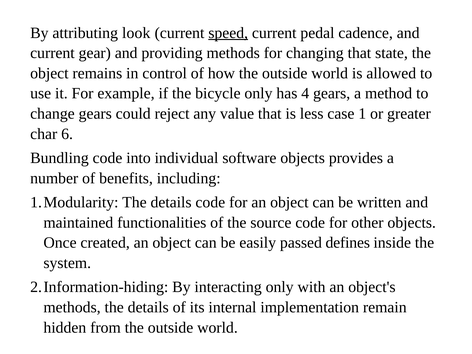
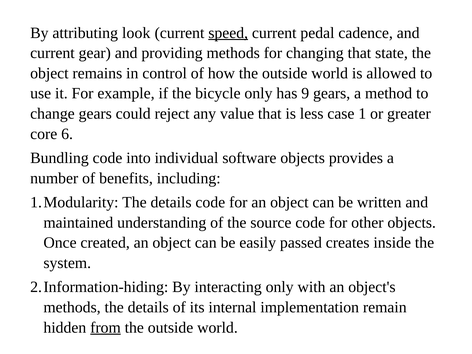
4: 4 -> 9
char: char -> core
functionalities: functionalities -> understanding
defines: defines -> creates
from underline: none -> present
